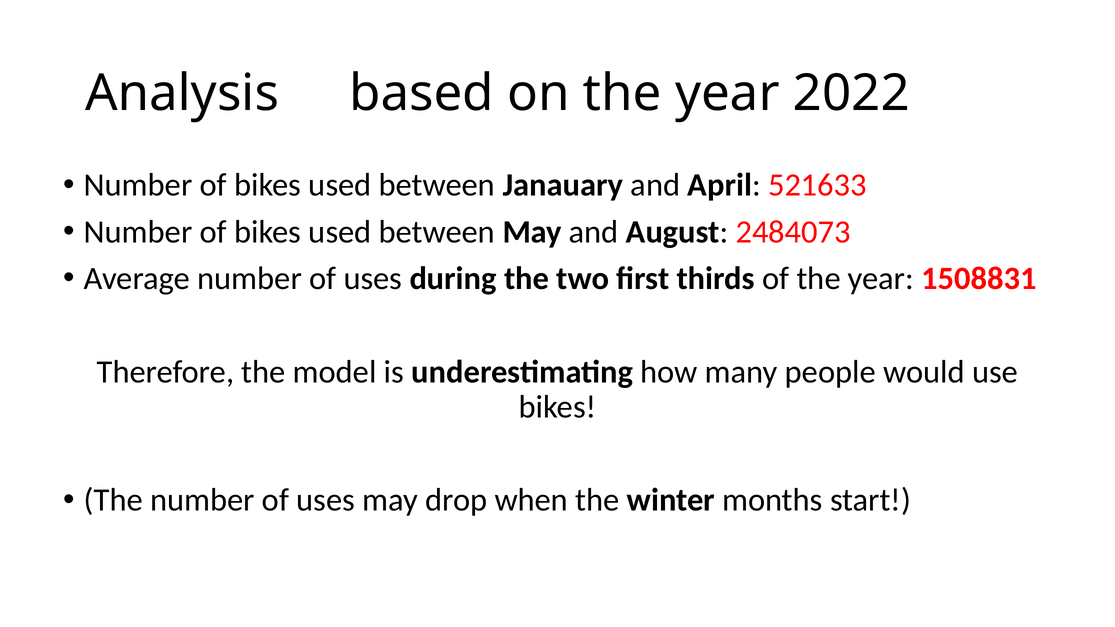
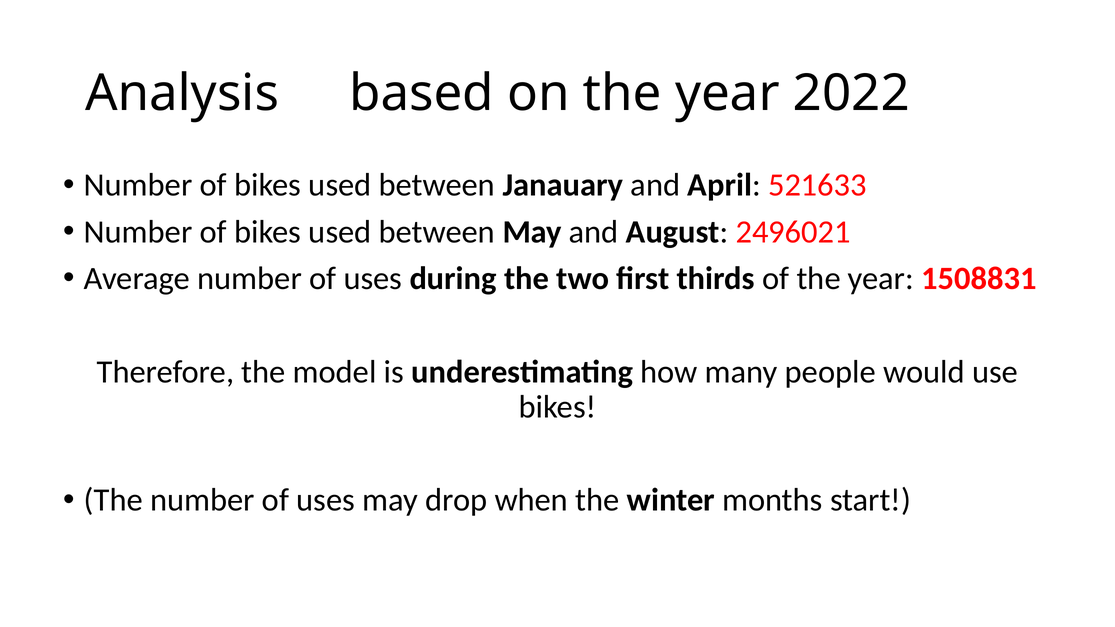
2484073: 2484073 -> 2496021
